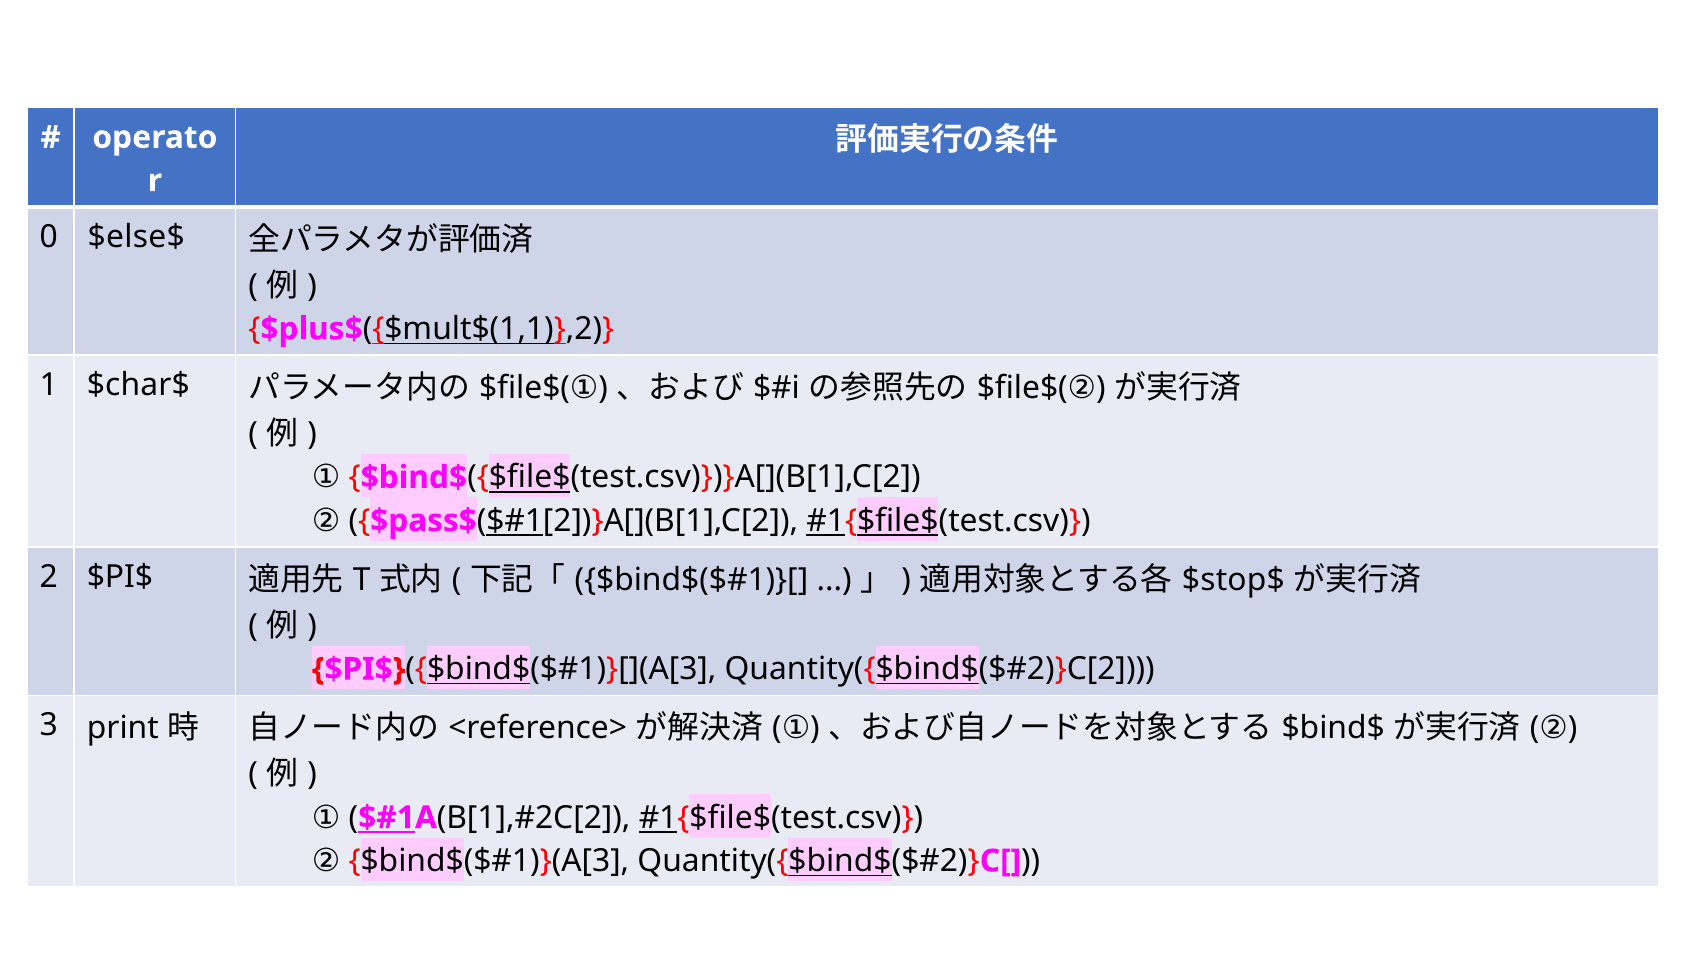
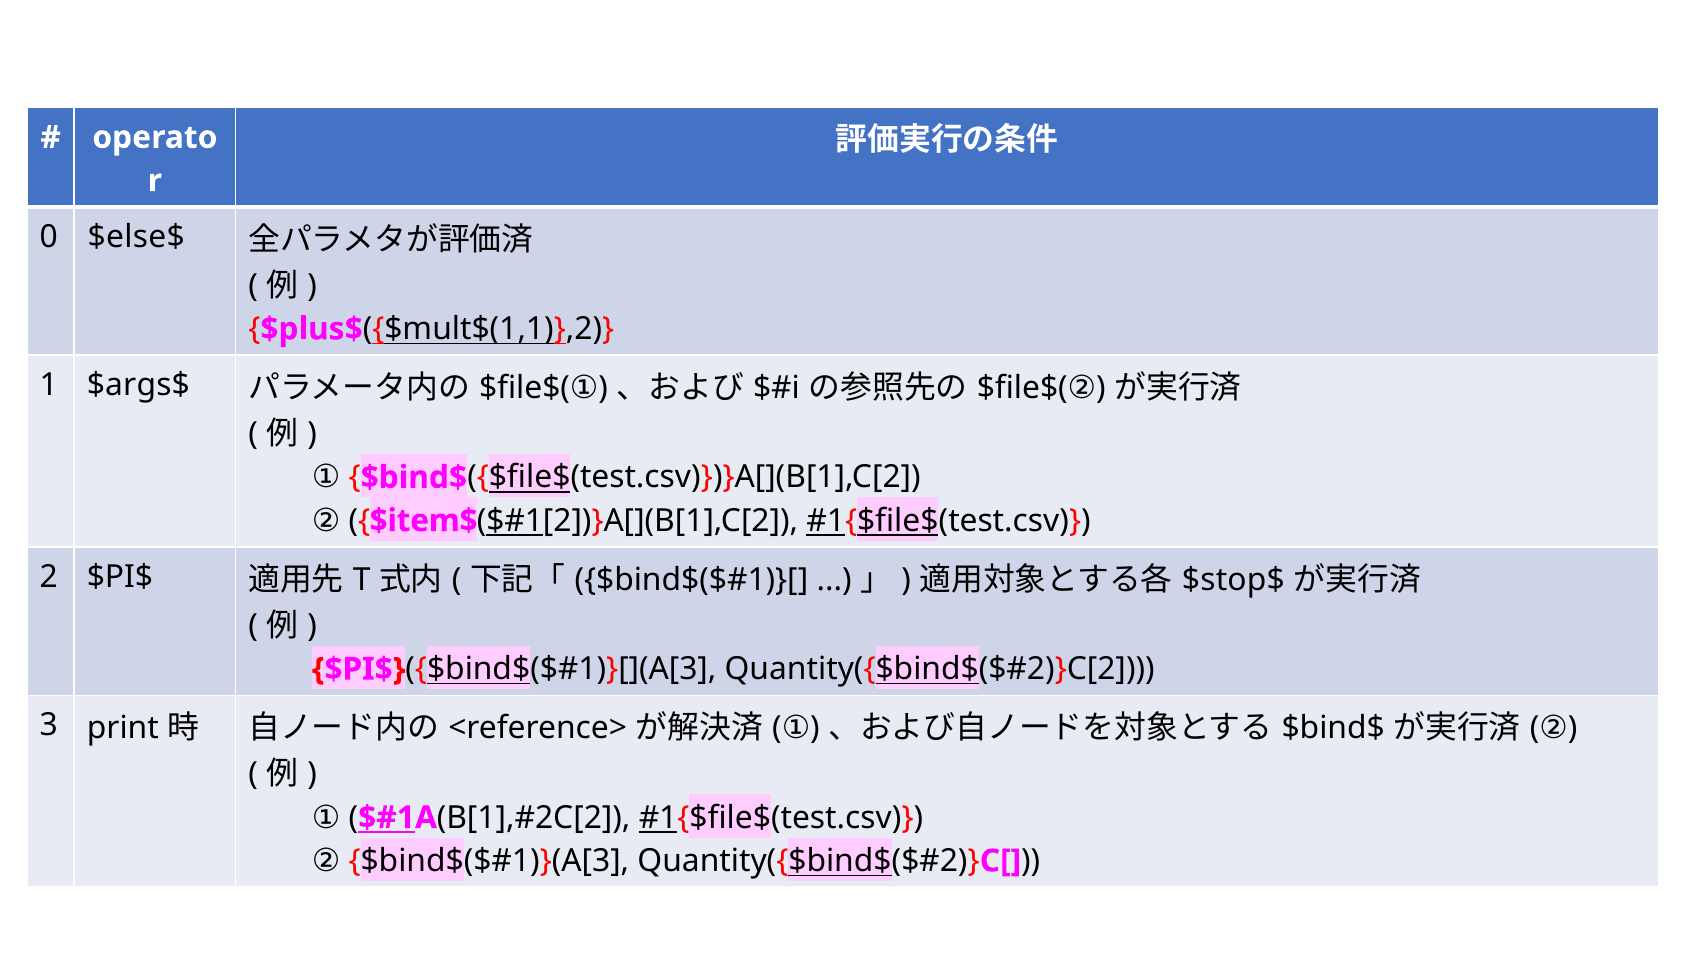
$char$: $char$ -> $args$
$pass$: $pass$ -> $item$
